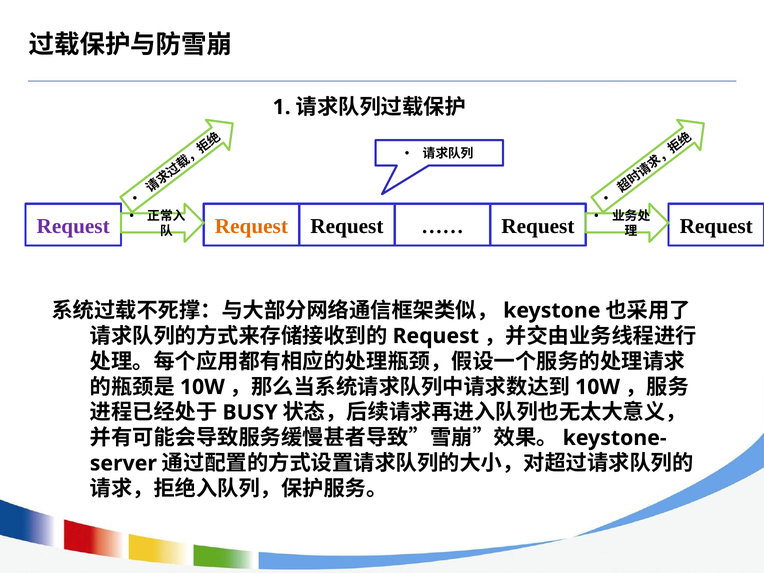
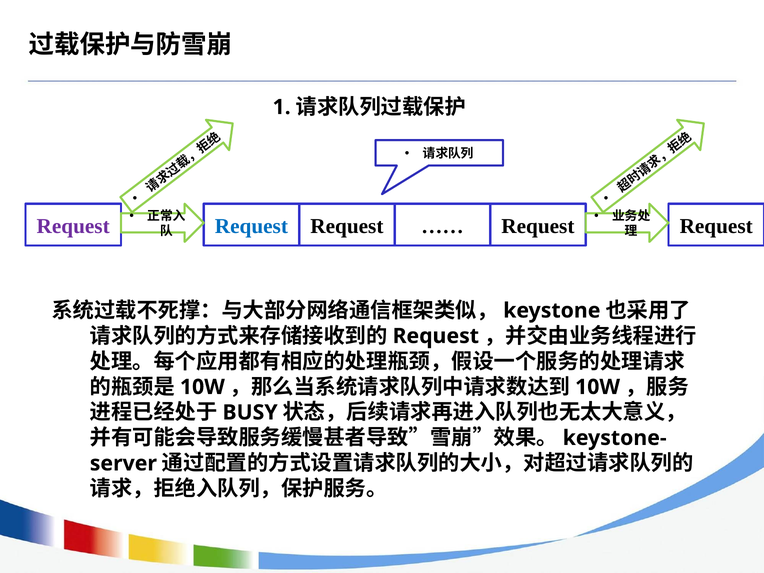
Request at (251, 226) colour: orange -> blue
